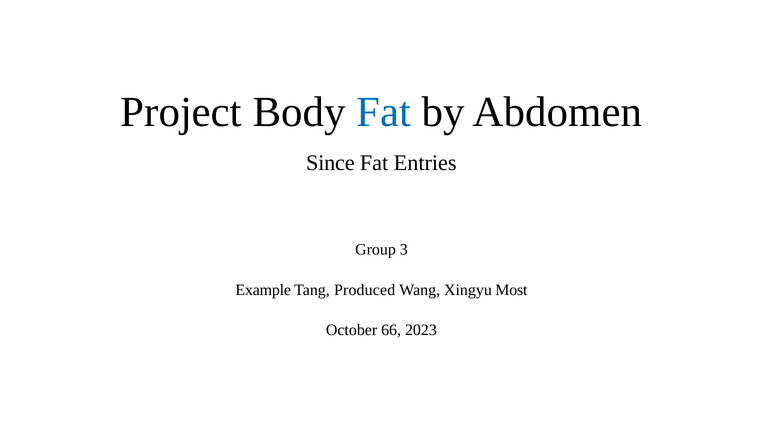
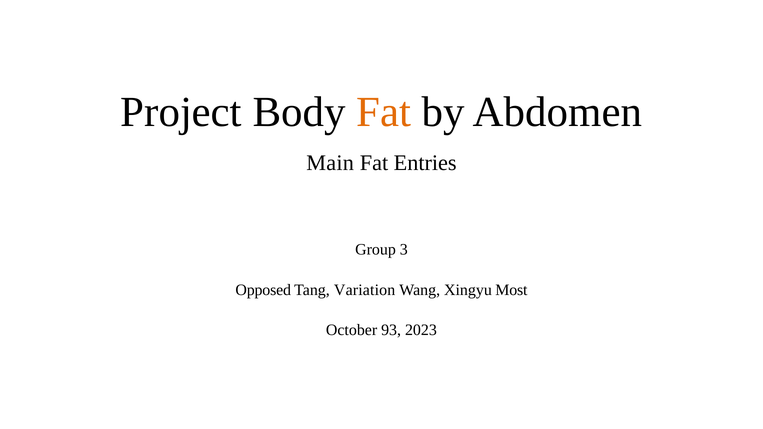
Fat at (384, 112) colour: blue -> orange
Since: Since -> Main
Example: Example -> Opposed
Produced: Produced -> Variation
66: 66 -> 93
